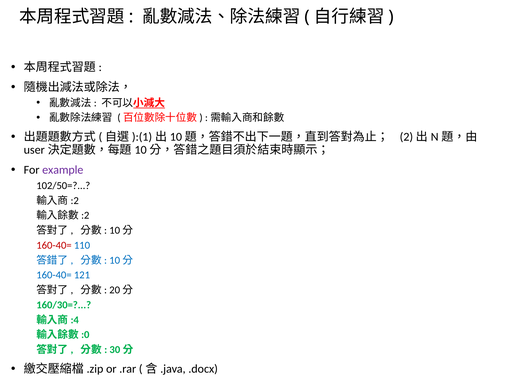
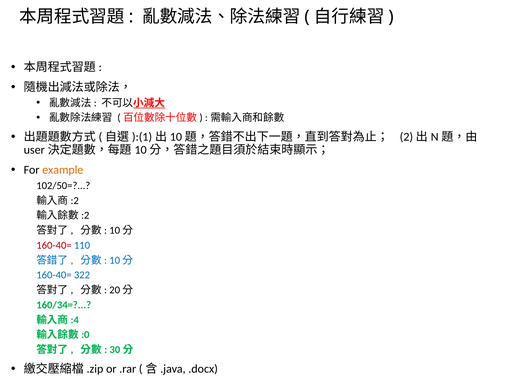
example colour: purple -> orange
121: 121 -> 322
160/30=: 160/30= -> 160/34=
